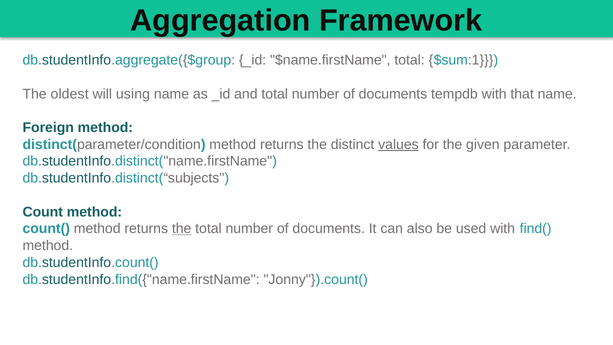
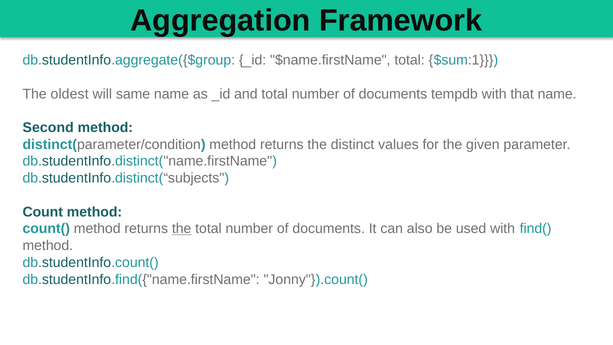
using: using -> same
Foreign: Foreign -> Second
values underline: present -> none
